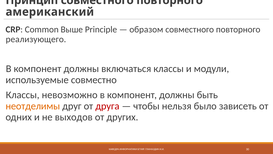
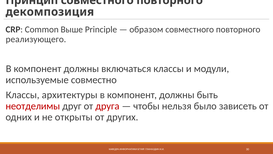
американский: американский -> декомпозиция
невозможно: невозможно -> архитектуры
неотделимы colour: orange -> red
выходов: выходов -> открыты
